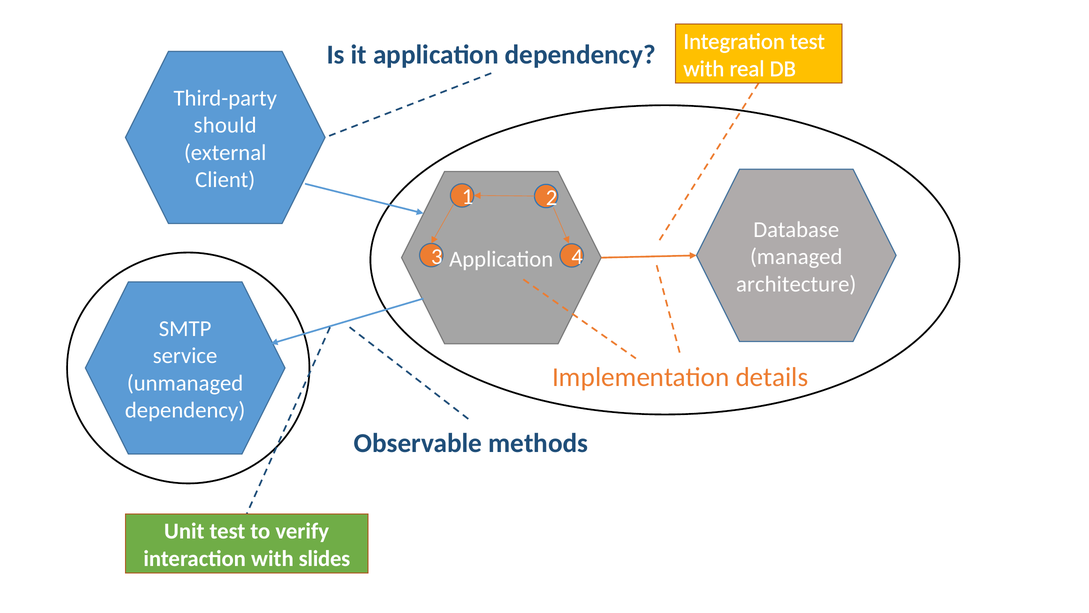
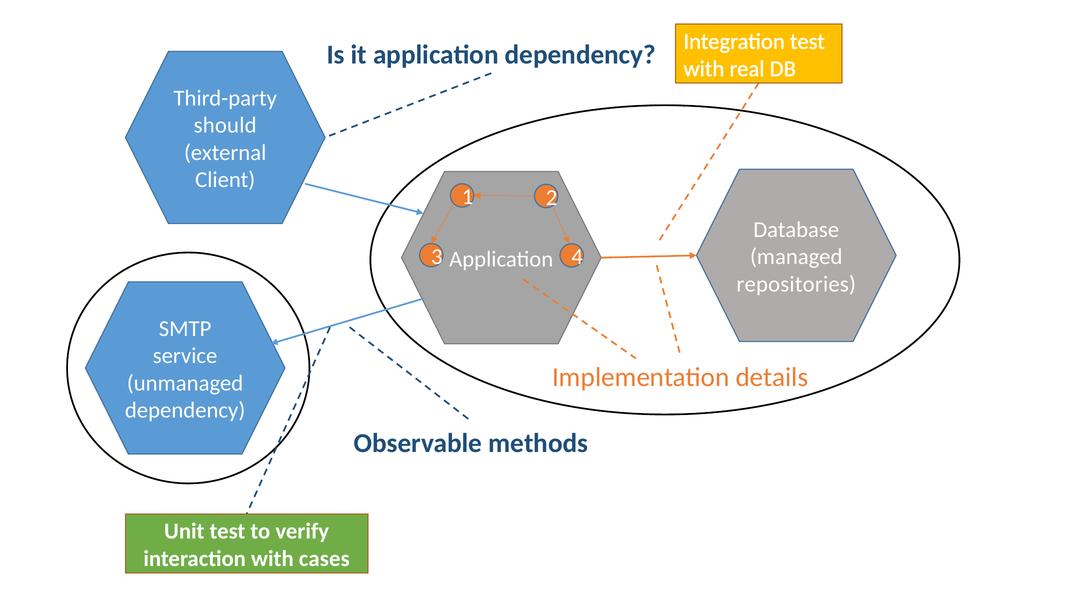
architecture: architecture -> repositories
slides: slides -> cases
